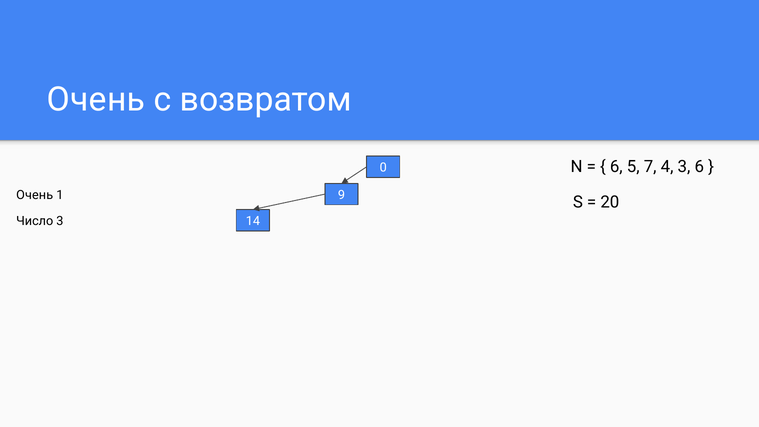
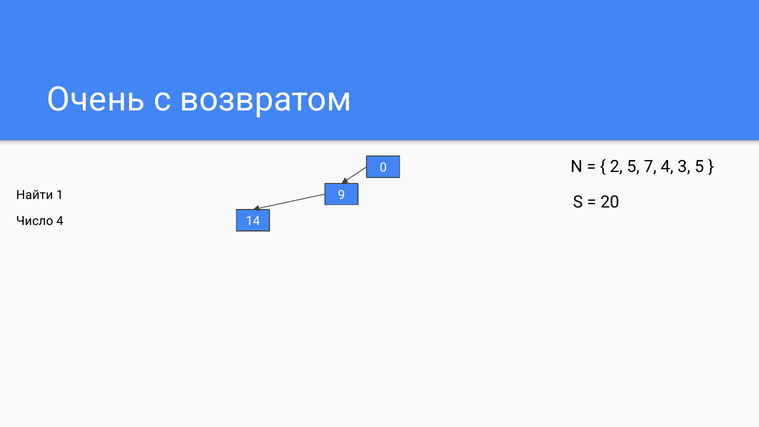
6 at (616, 167): 6 -> 2
3 6: 6 -> 5
Очень at (35, 195): Очень -> Найти
Число 3: 3 -> 4
